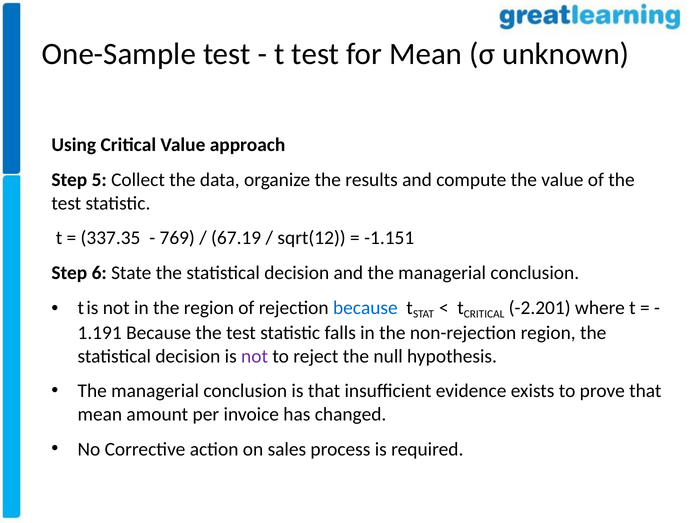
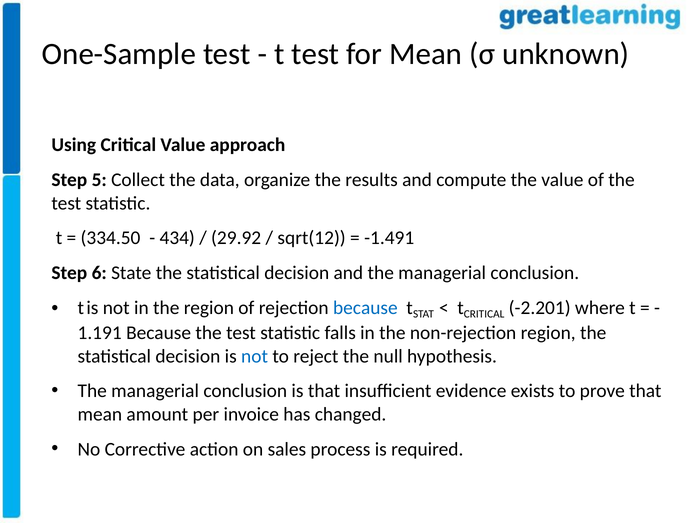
337.35: 337.35 -> 334.50
769: 769 -> 434
67.19: 67.19 -> 29.92
-1.151: -1.151 -> -1.491
not at (255, 356) colour: purple -> blue
